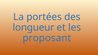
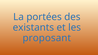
longueur: longueur -> existants
